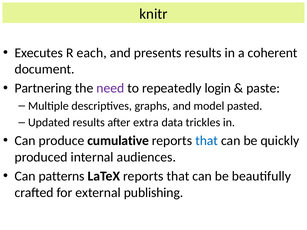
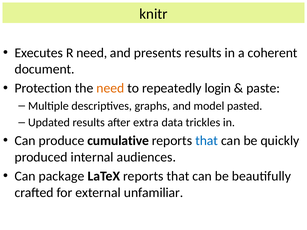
R each: each -> need
Partnering: Partnering -> Protection
need at (110, 88) colour: purple -> orange
patterns: patterns -> package
publishing: publishing -> unfamiliar
